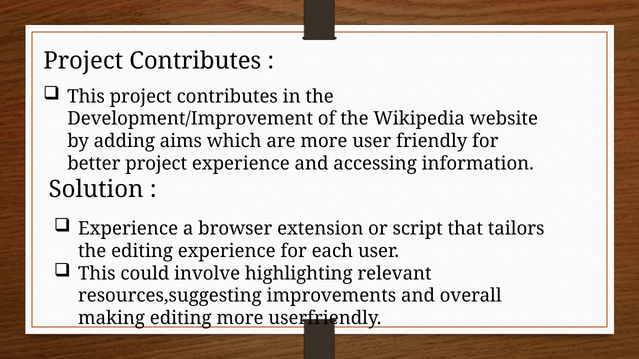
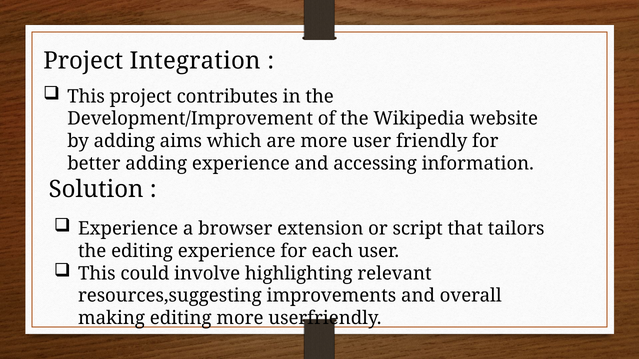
Contributes at (195, 61): Contributes -> Integration
better project: project -> adding
